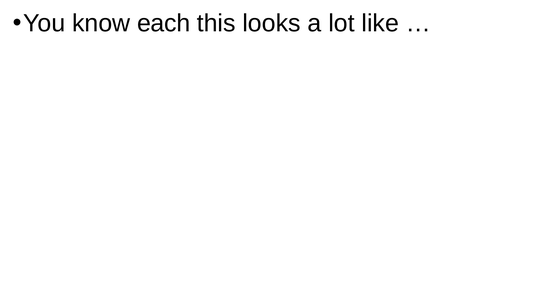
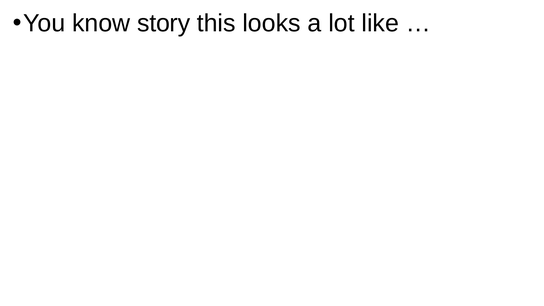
each: each -> story
